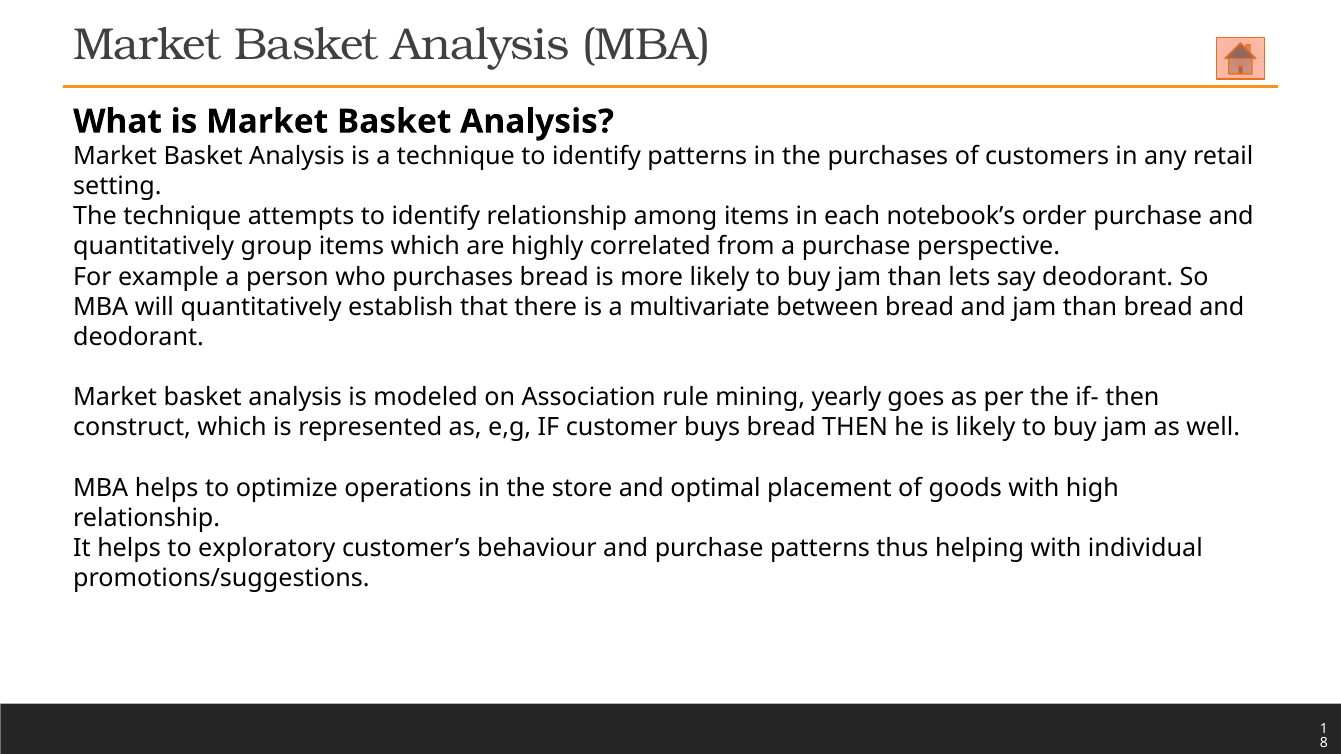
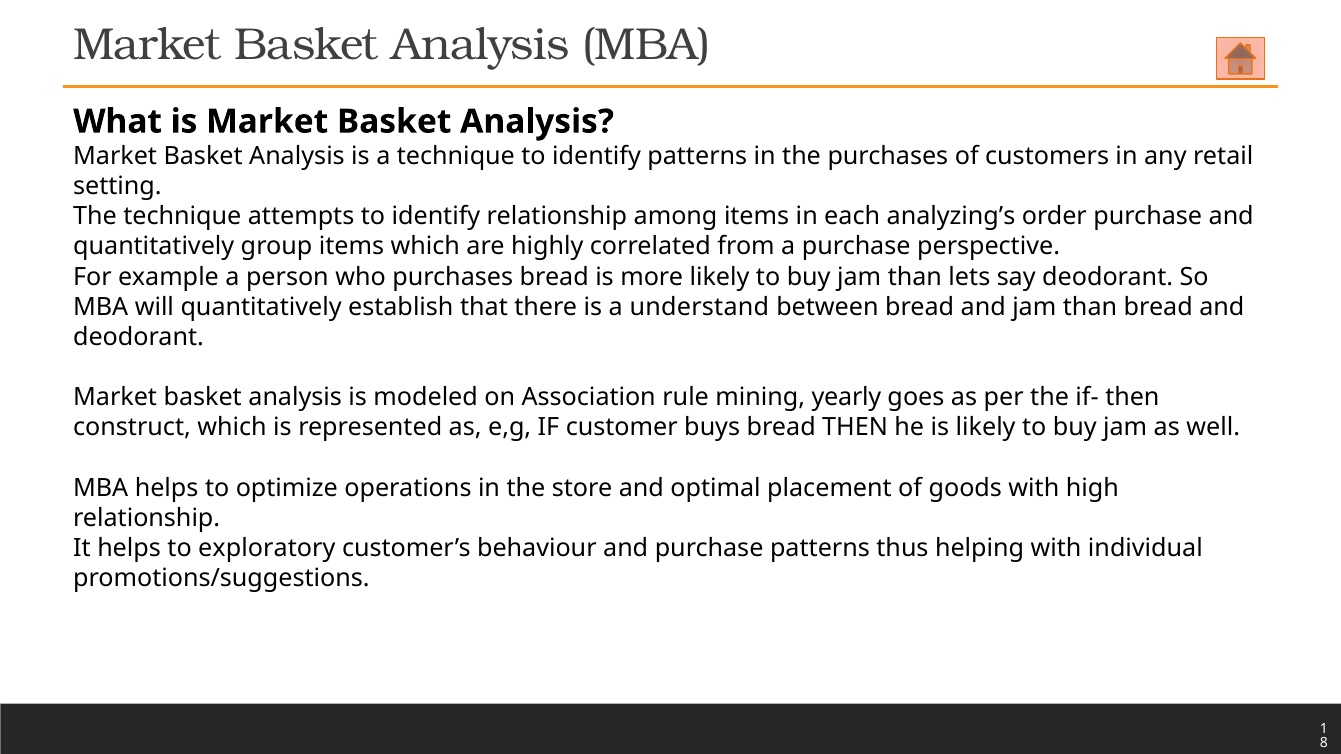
notebook’s: notebook’s -> analyzing’s
multivariate: multivariate -> understand
